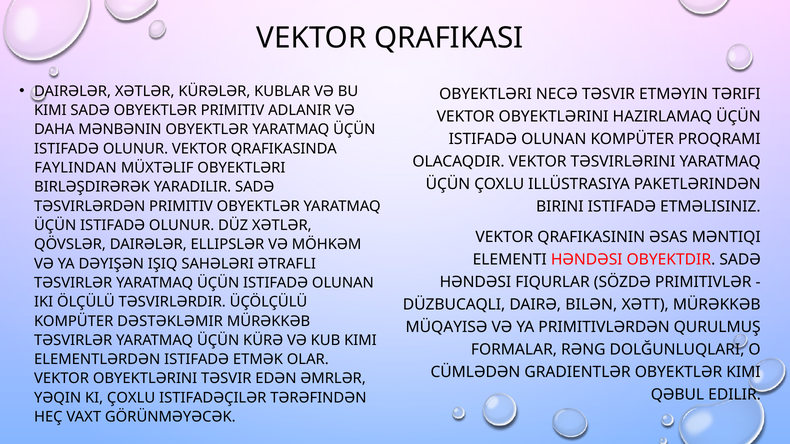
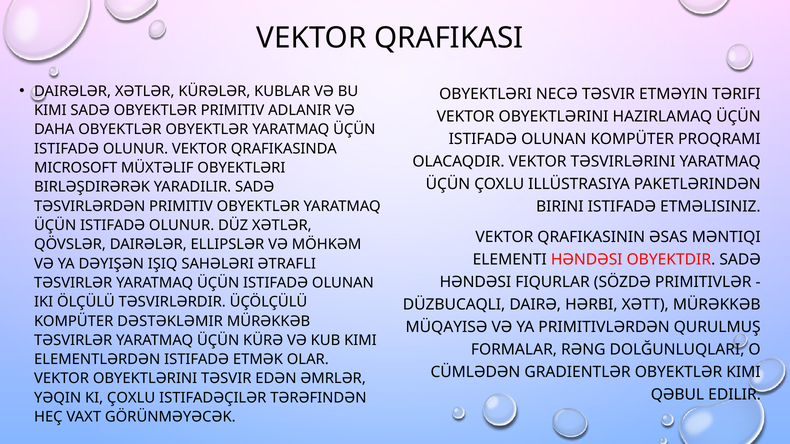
DAHA MƏNBƏNIN: MƏNBƏNIN -> OBYEKTLƏR
FAYLINDAN: FAYLINDAN -> MICROSOFT
BILƏN: BILƏN -> HƏRBI
